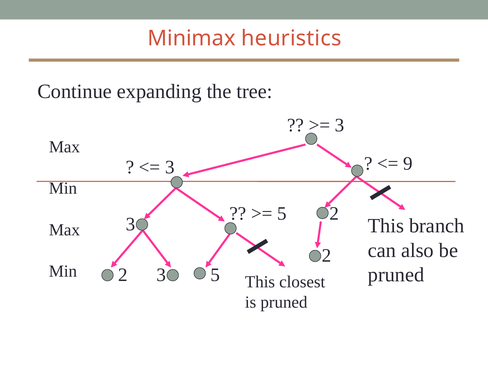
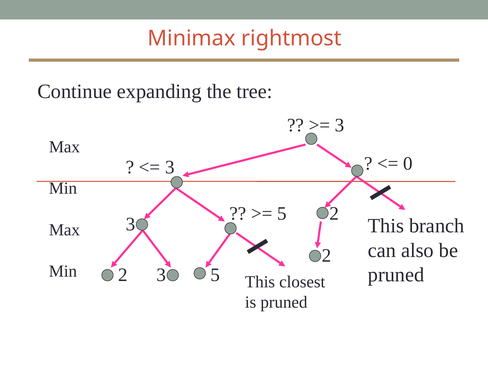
heuristics: heuristics -> rightmost
9: 9 -> 0
